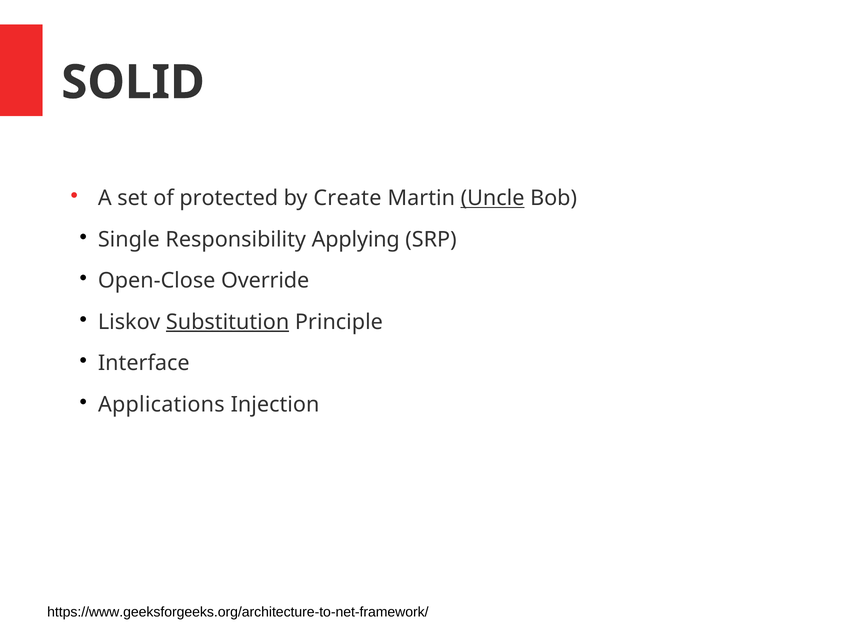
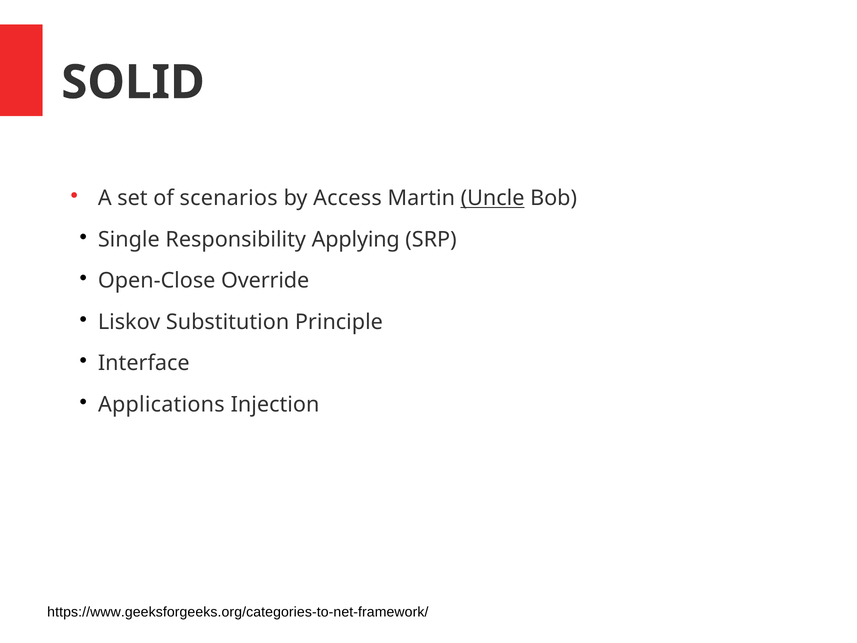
protected: protected -> scenarios
Create: Create -> Access
Substitution underline: present -> none
https://www.geeksforgeeks.org/architecture-to-net-framework/: https://www.geeksforgeeks.org/architecture-to-net-framework/ -> https://www.geeksforgeeks.org/categories-to-net-framework/
